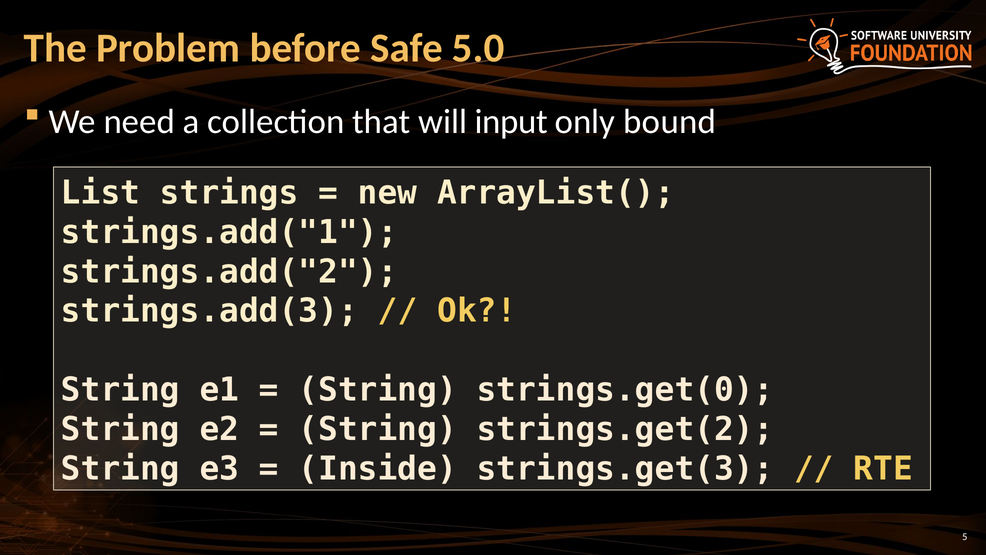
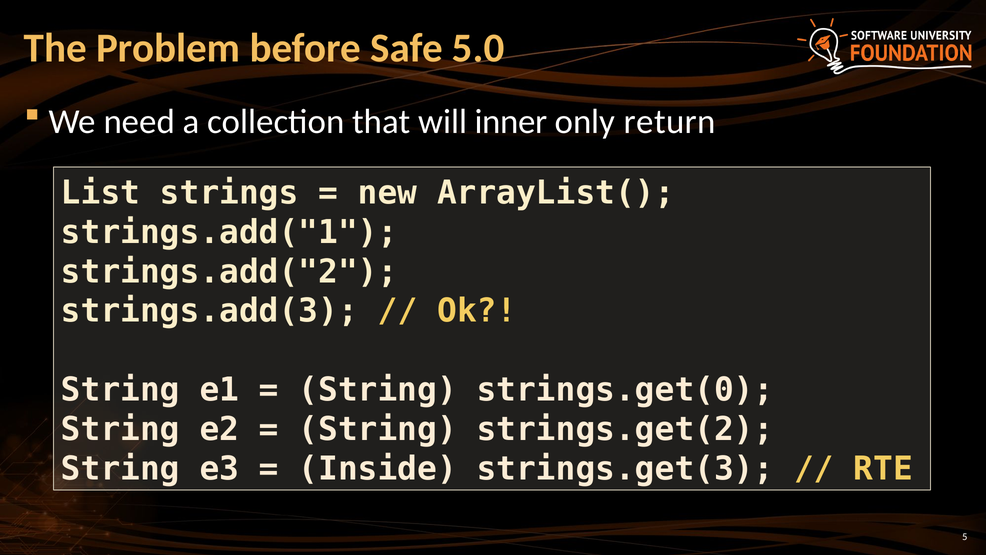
input: input -> inner
bound: bound -> return
